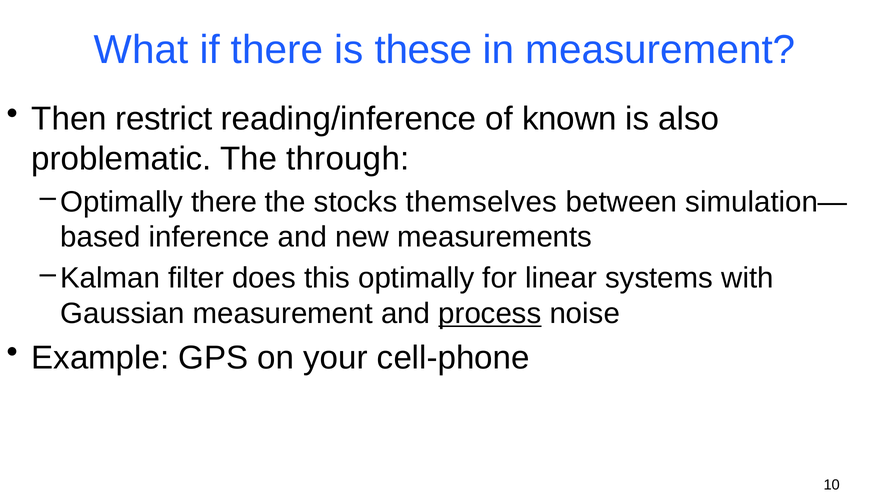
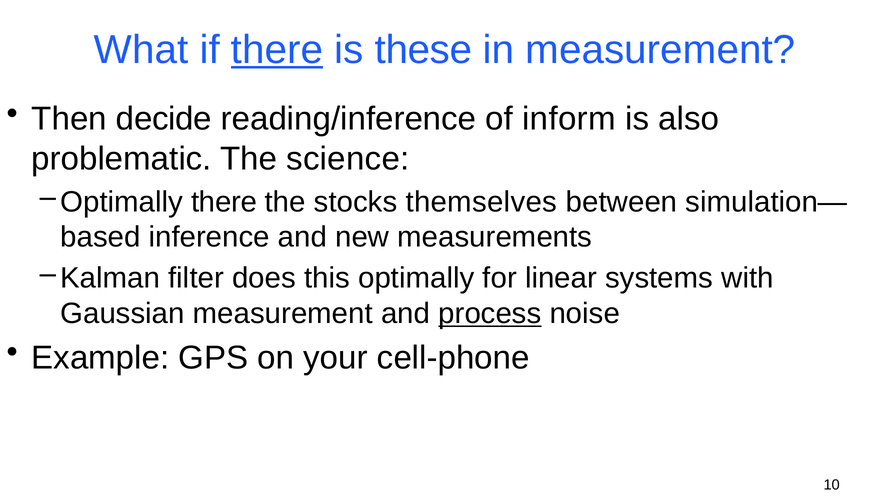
there at (277, 50) underline: none -> present
restrict: restrict -> decide
known: known -> inform
through: through -> science
